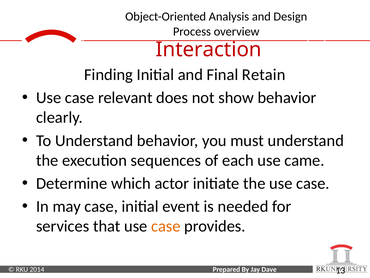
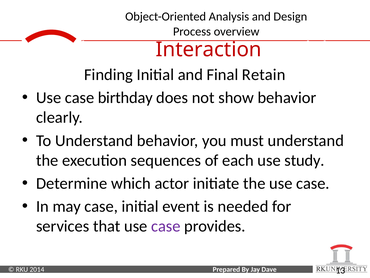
relevant: relevant -> birthday
came: came -> study
case at (166, 226) colour: orange -> purple
